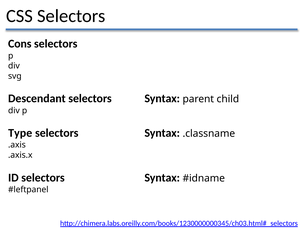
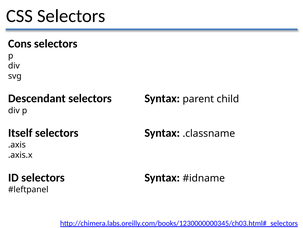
Type: Type -> Itself
